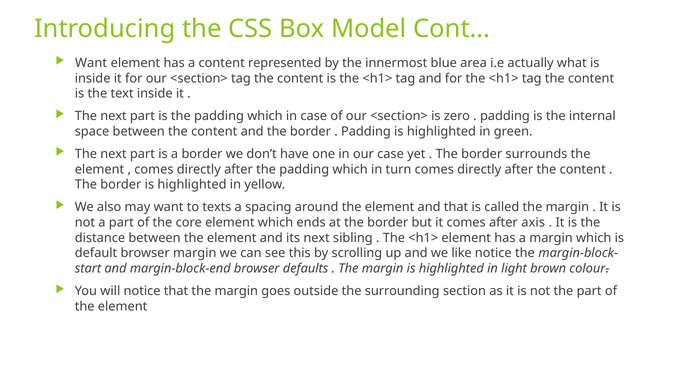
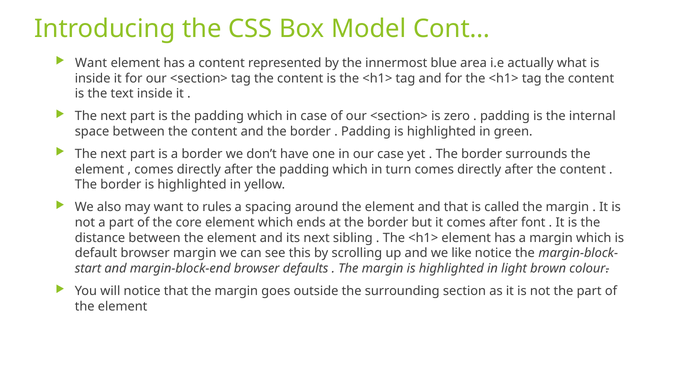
texts: texts -> rules
axis: axis -> font
